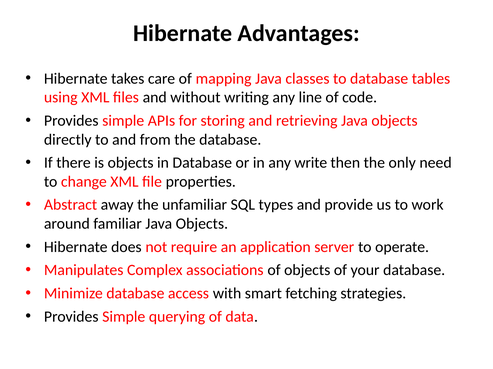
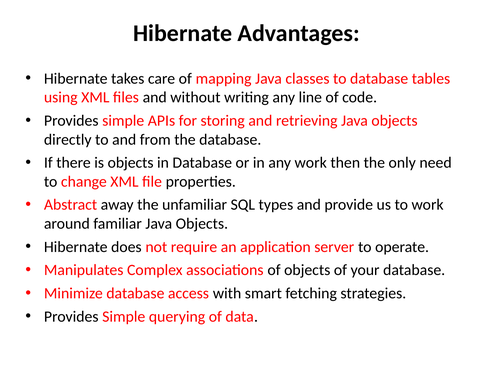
any write: write -> work
